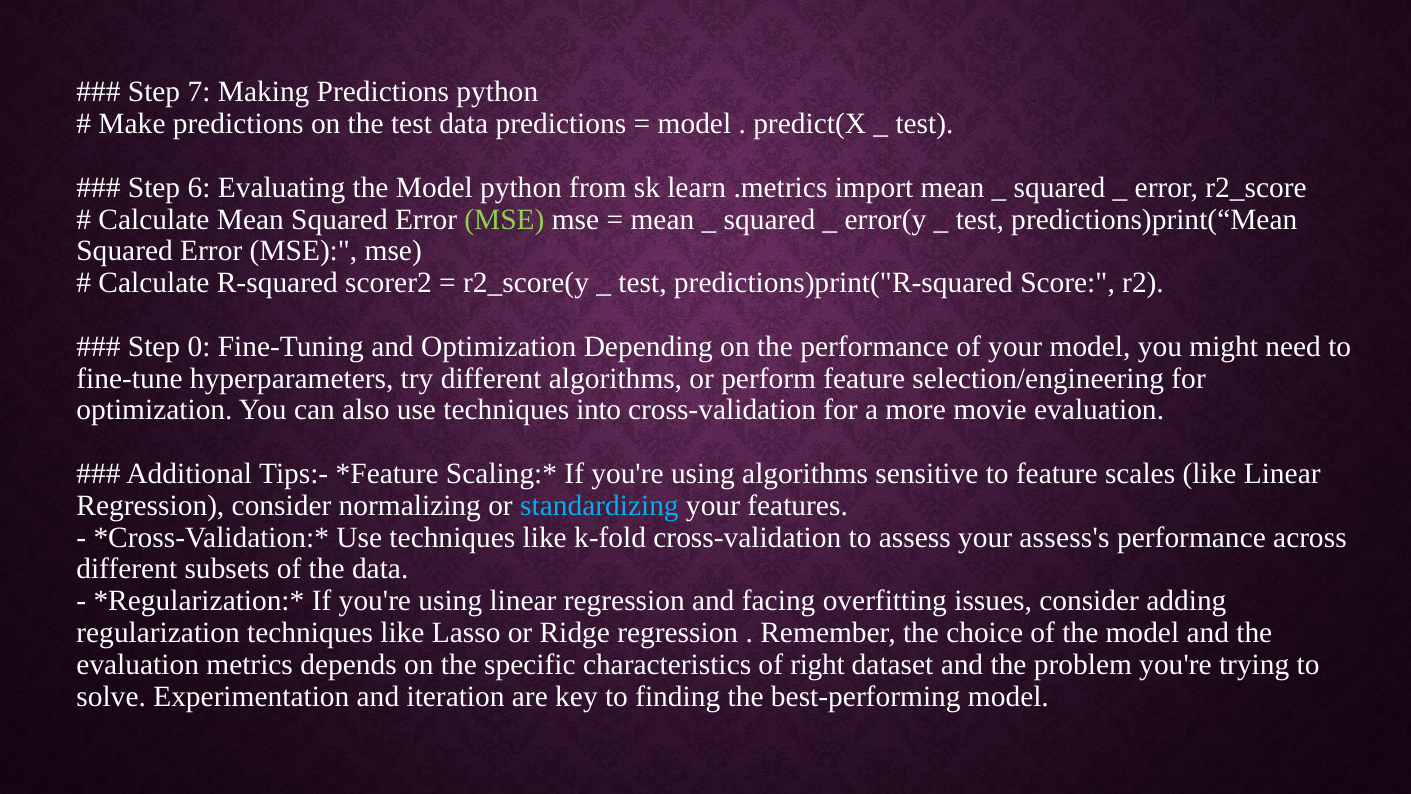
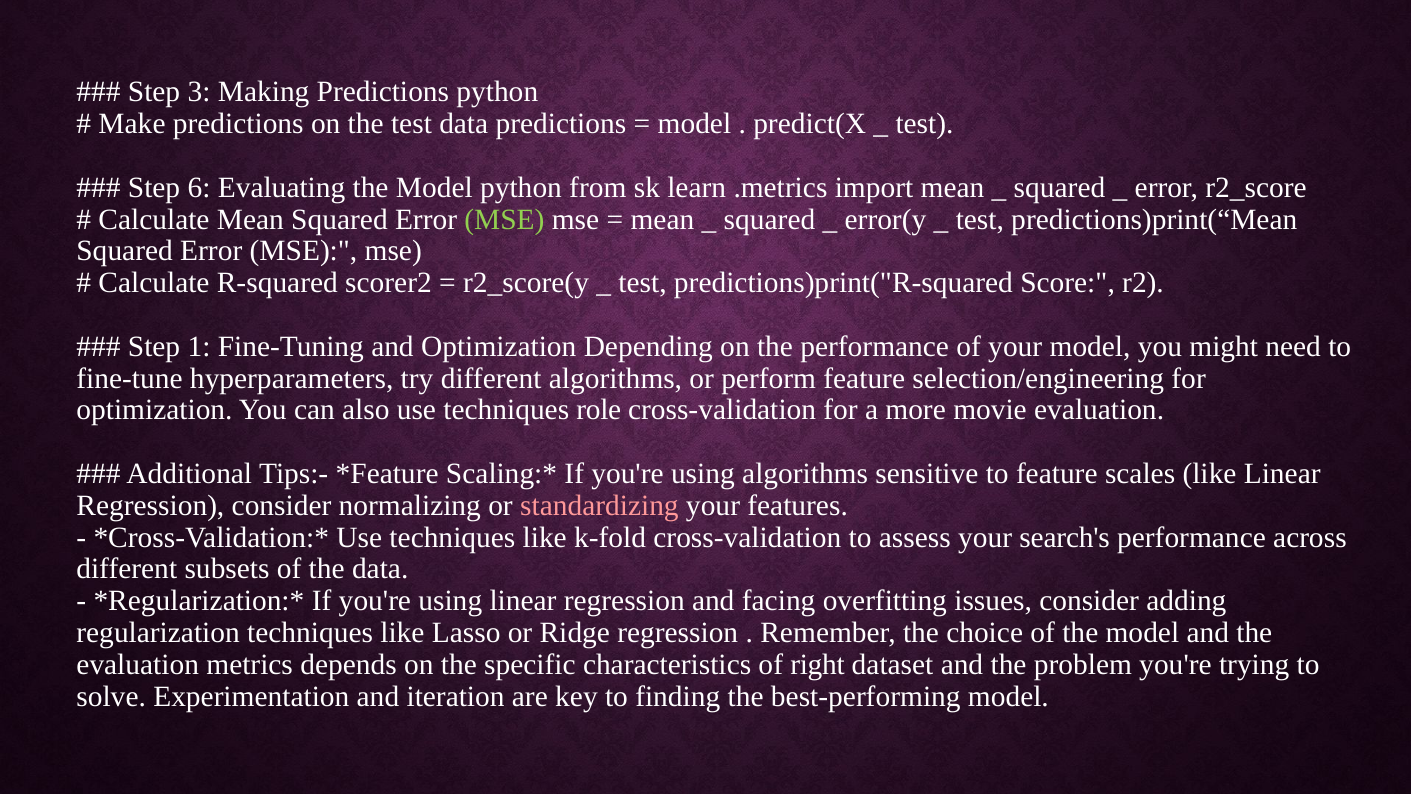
7: 7 -> 3
0: 0 -> 1
into: into -> role
standardizing colour: light blue -> pink
assess's: assess's -> search's
